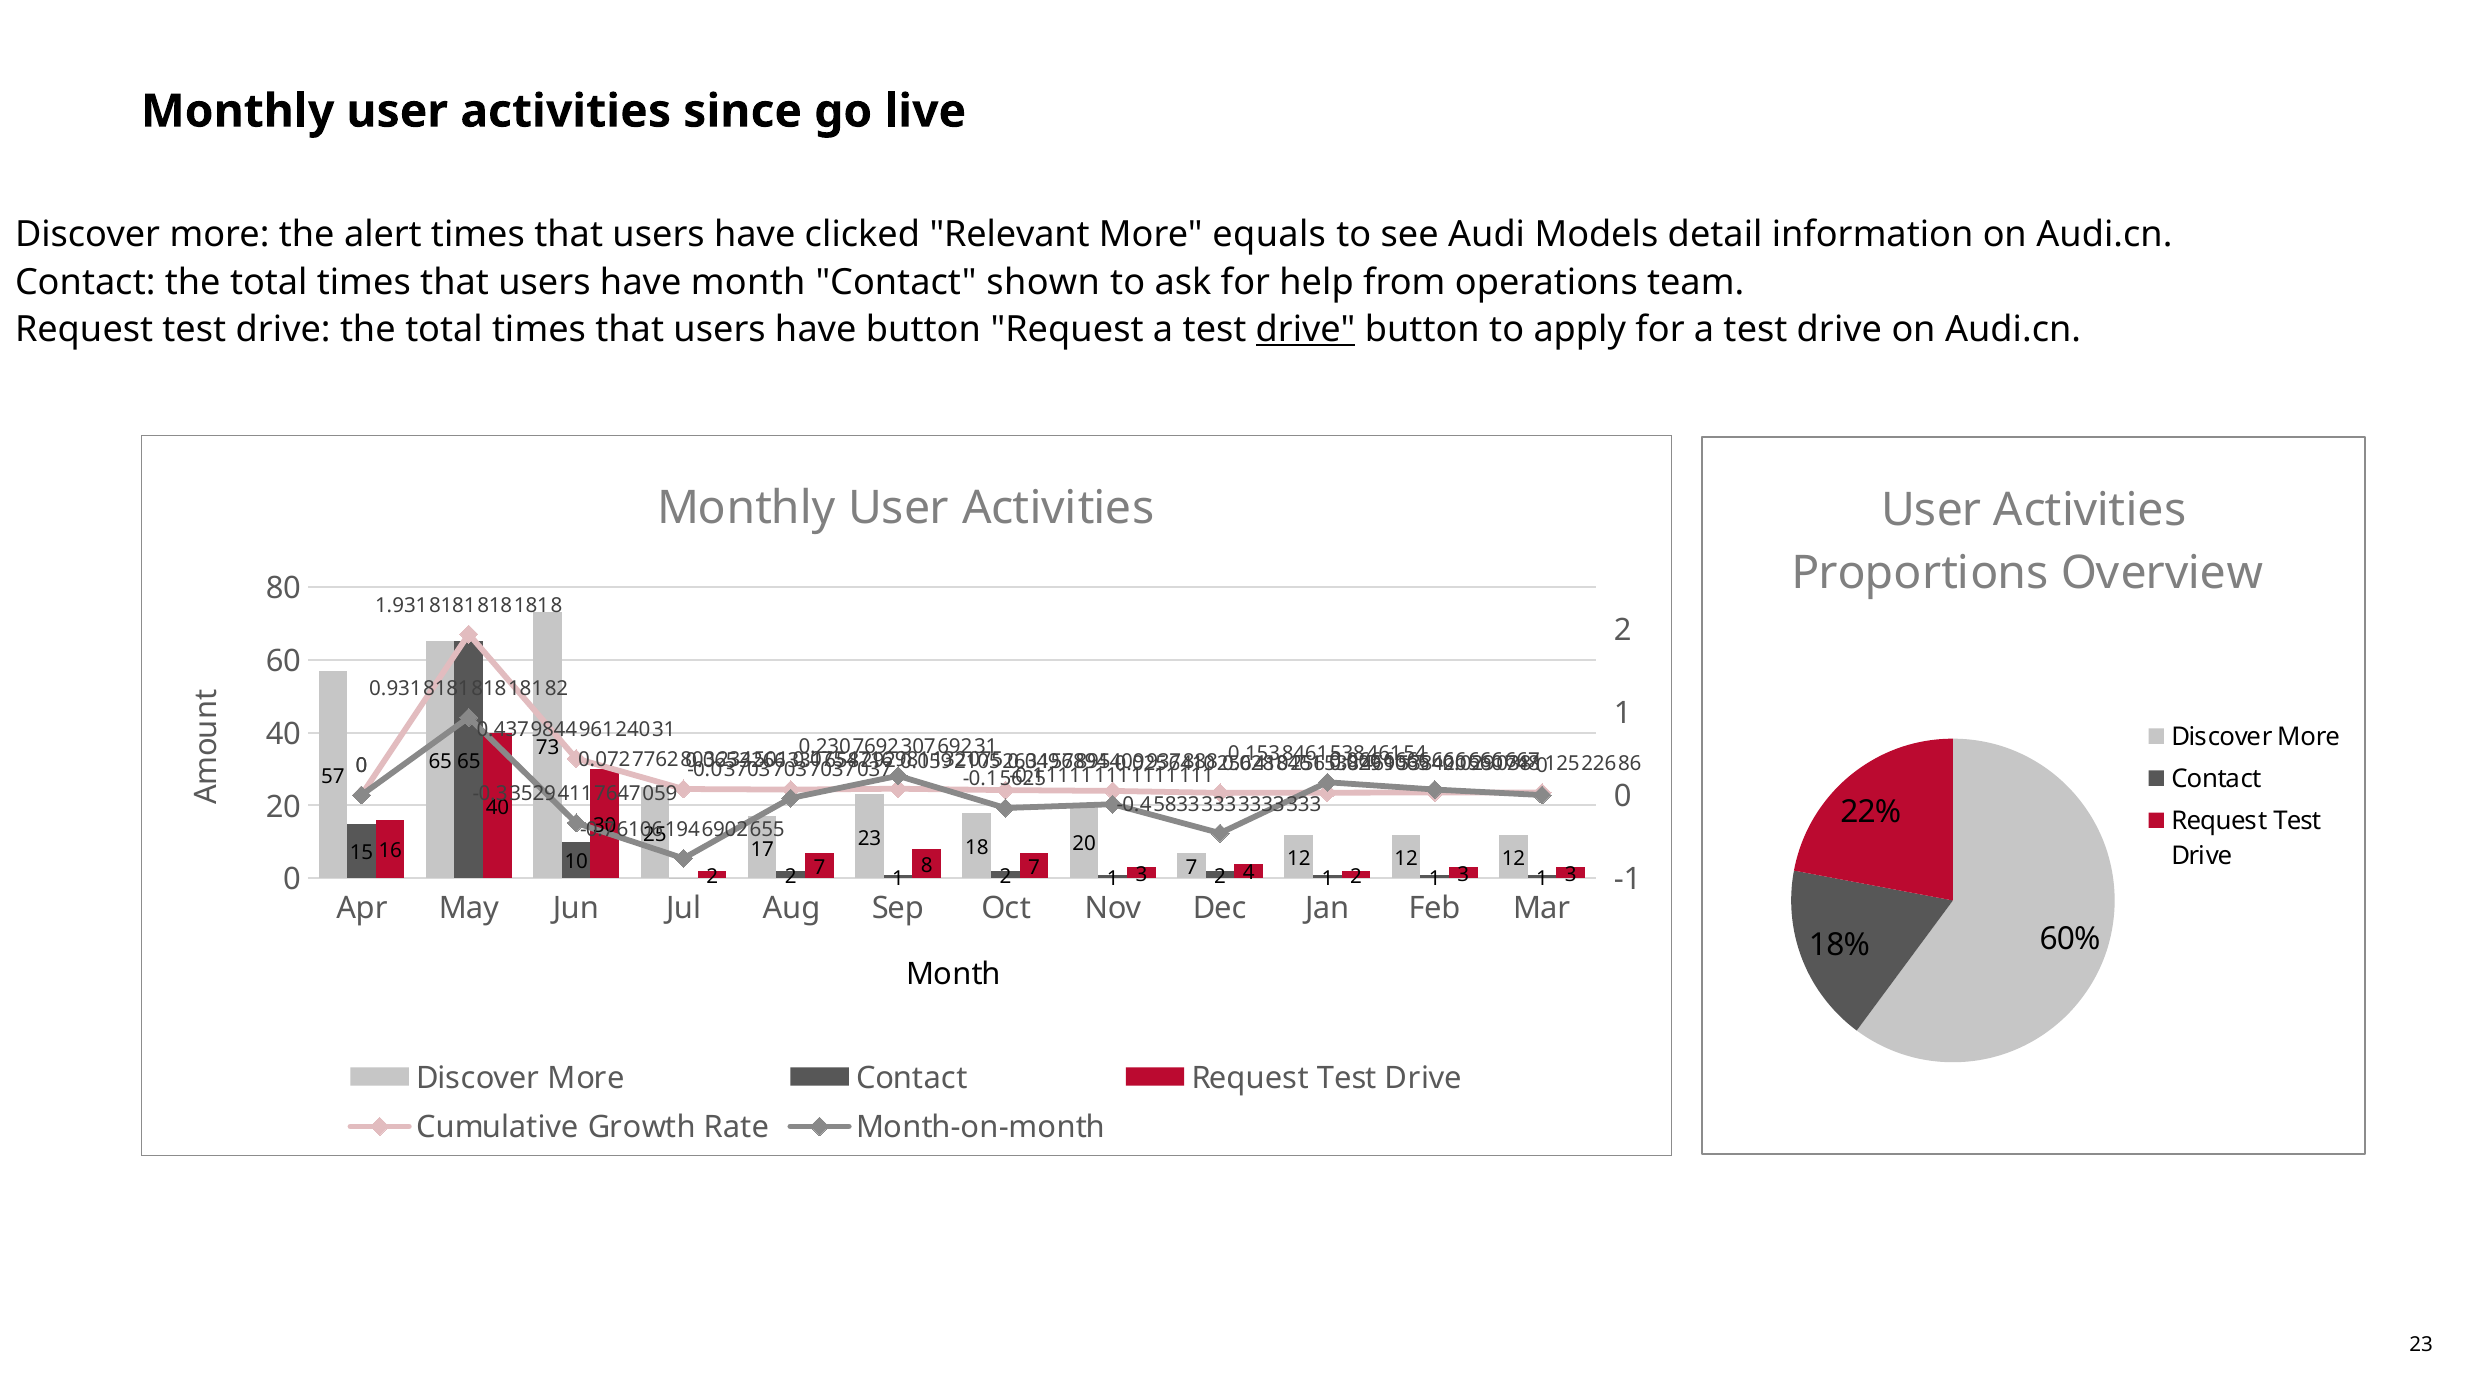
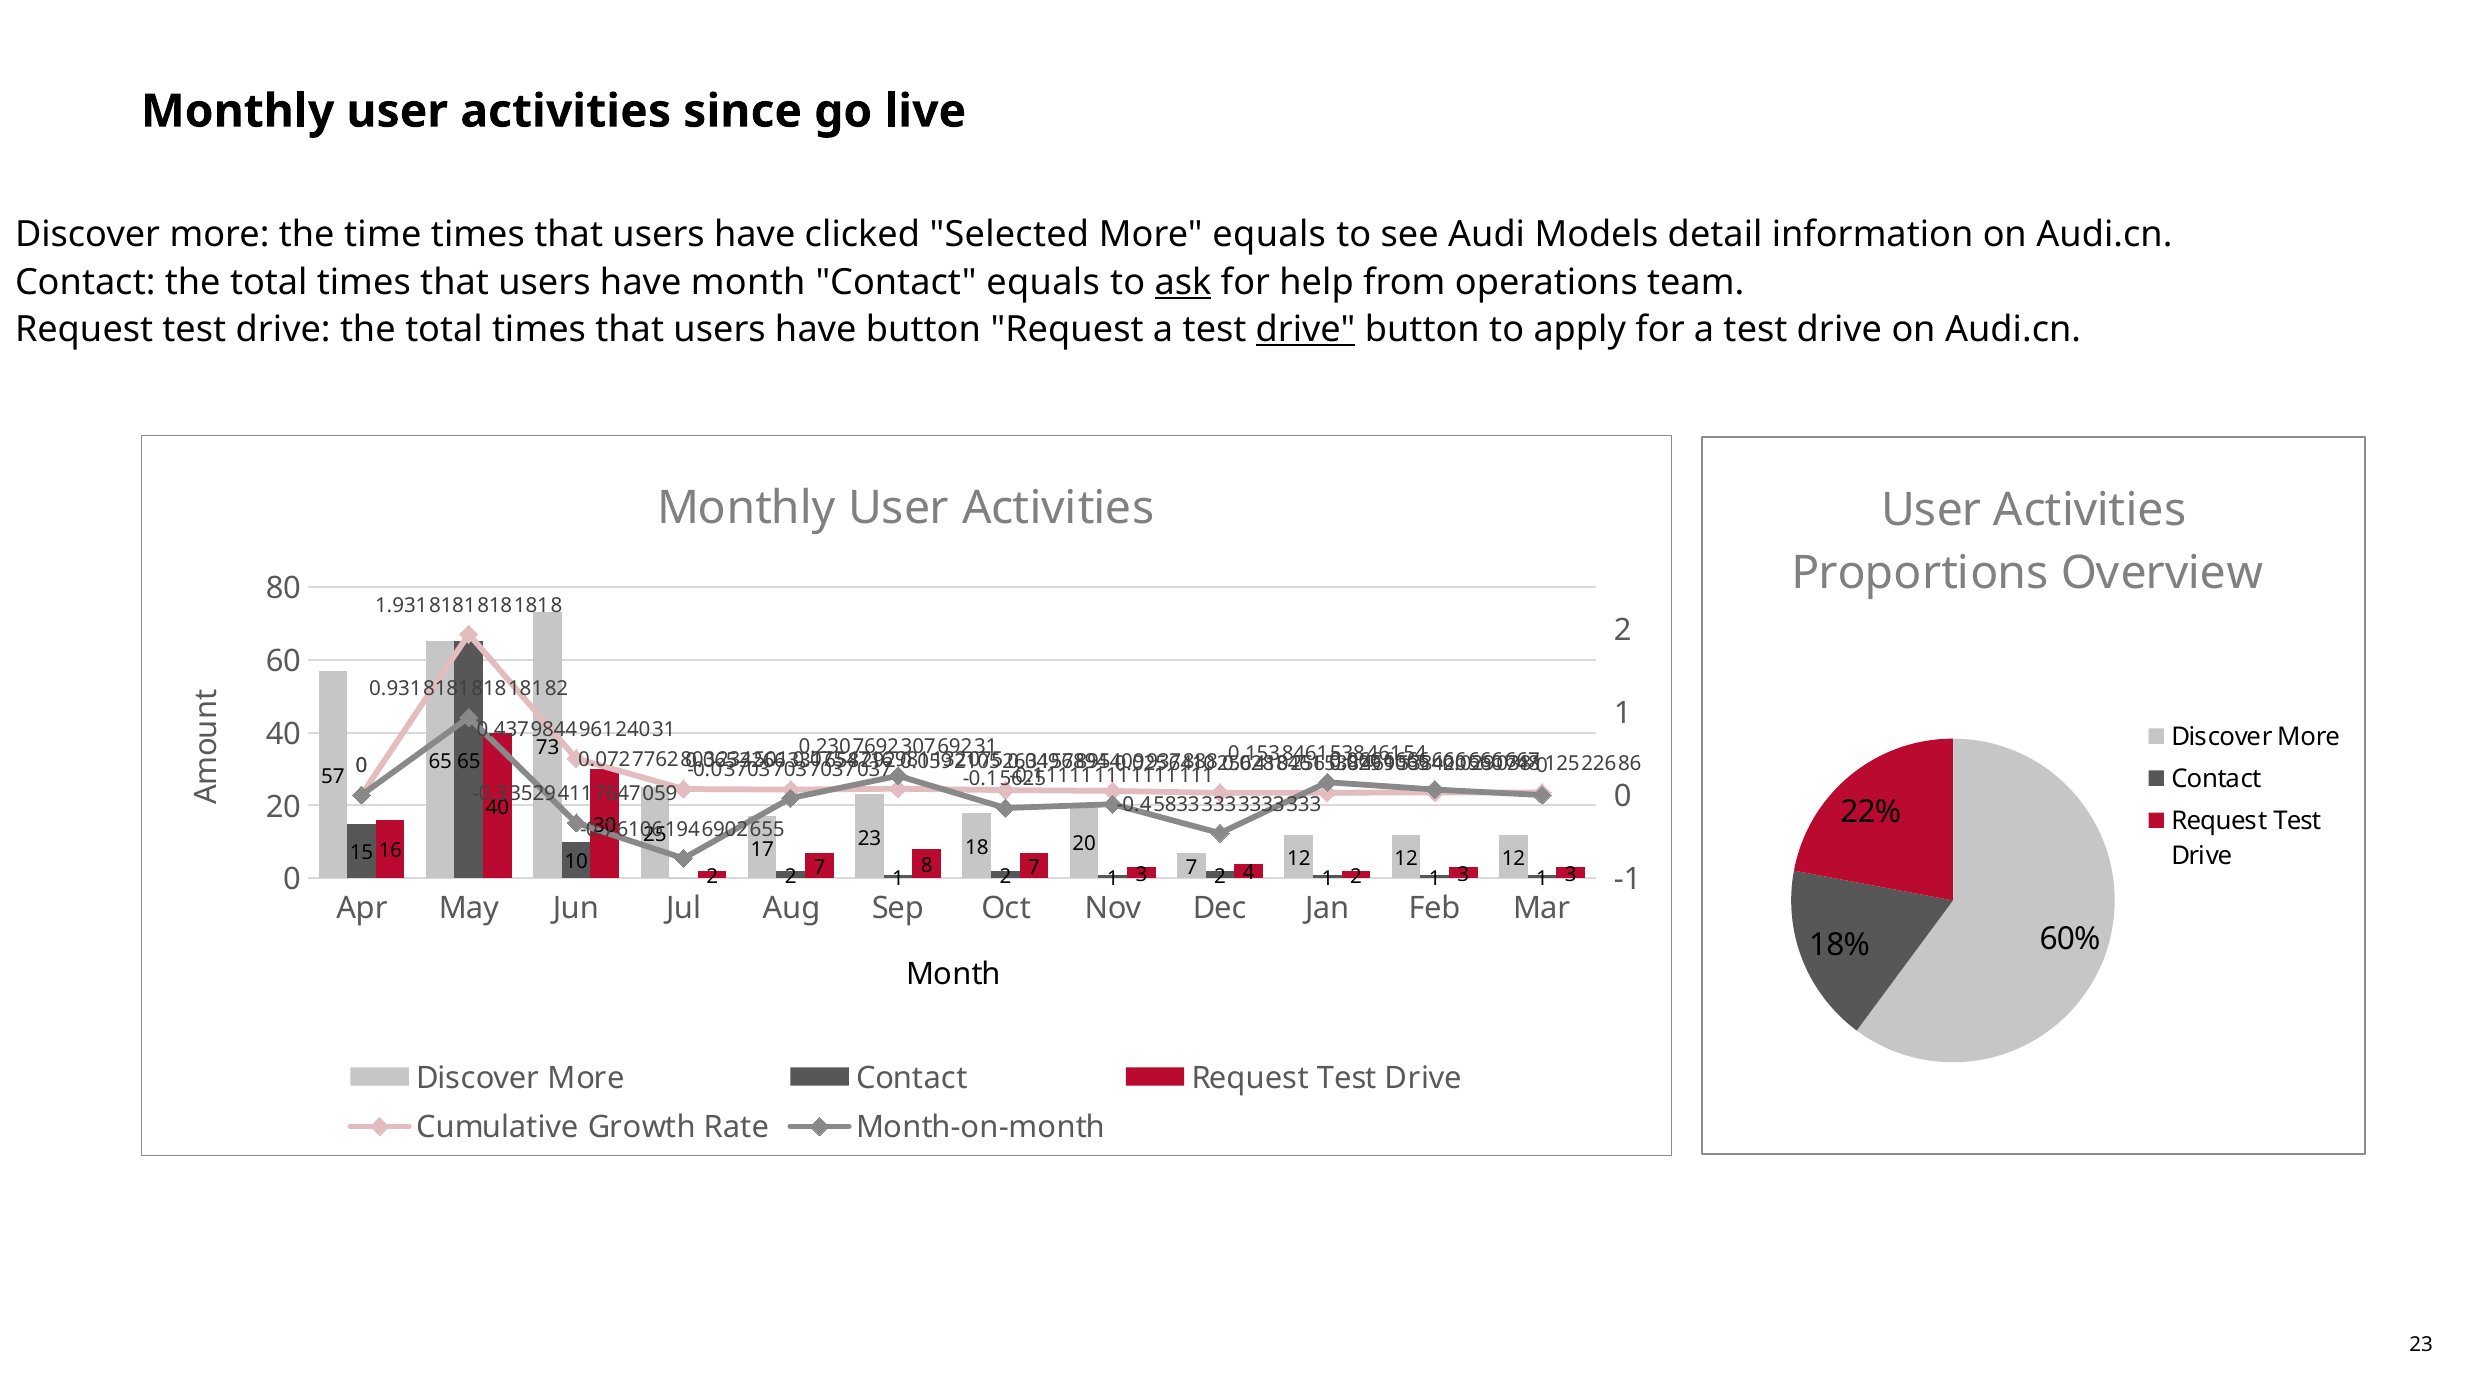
alert: alert -> time
Relevant: Relevant -> Selected
Contact shown: shown -> equals
ask underline: none -> present
